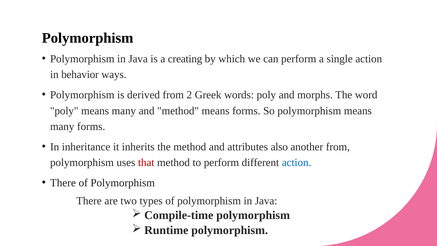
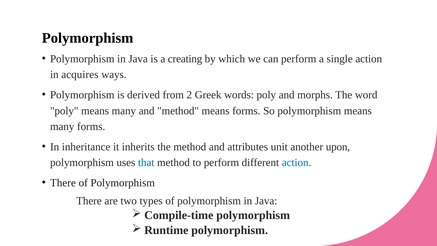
behavior: behavior -> acquires
also: also -> unit
another from: from -> upon
that colour: red -> blue
